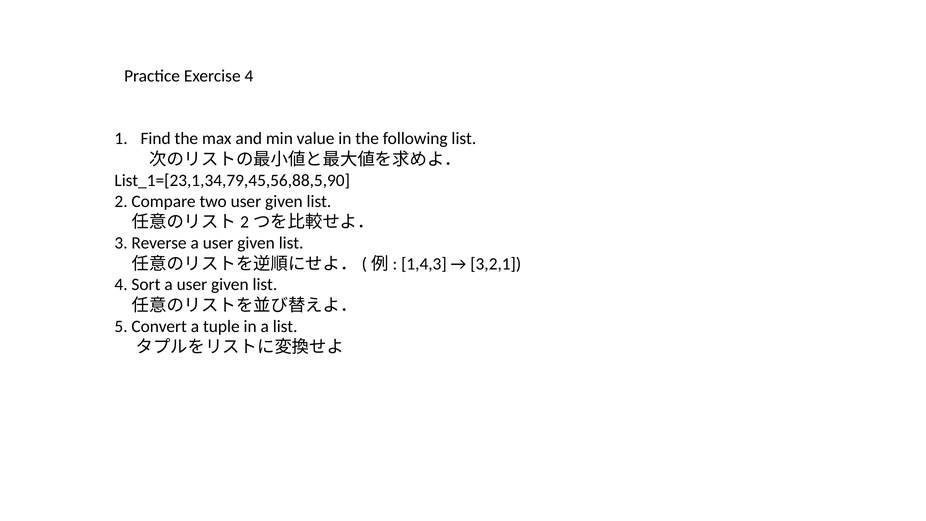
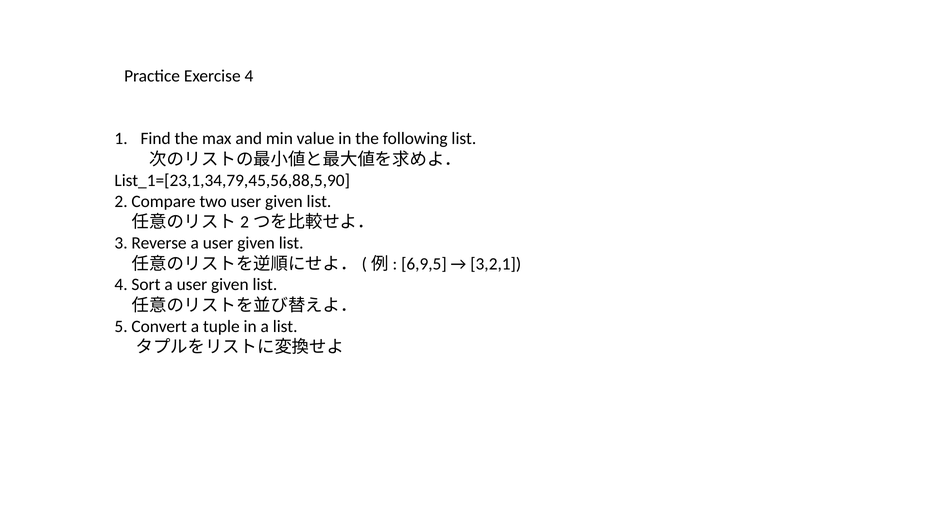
1,4,3: 1,4,3 -> 6,9,5
